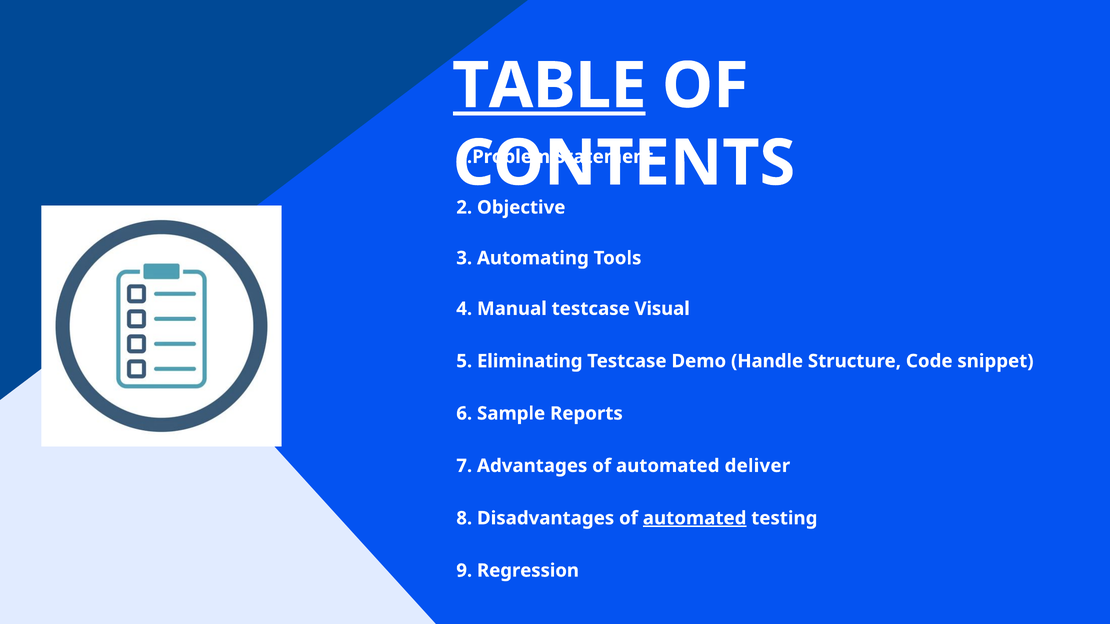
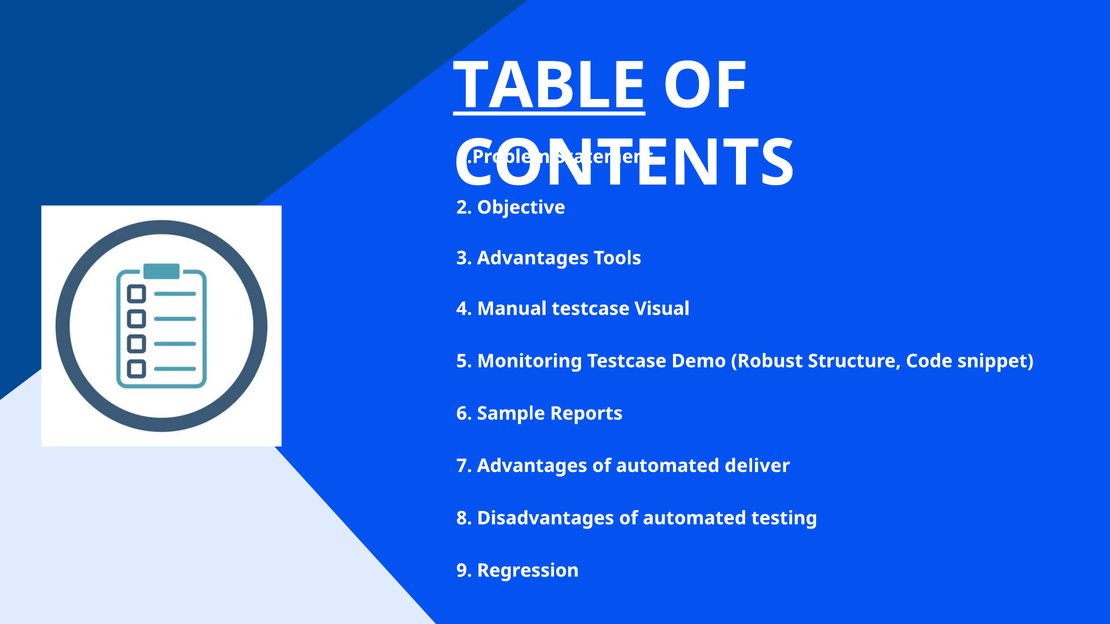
3 Automating: Automating -> Advantages
Eliminating: Eliminating -> Monitoring
Handle: Handle -> Robust
automated at (695, 518) underline: present -> none
